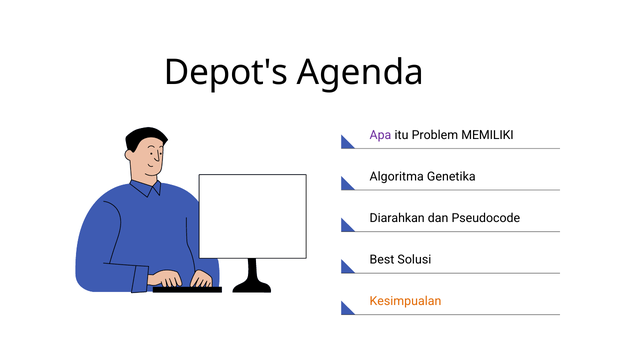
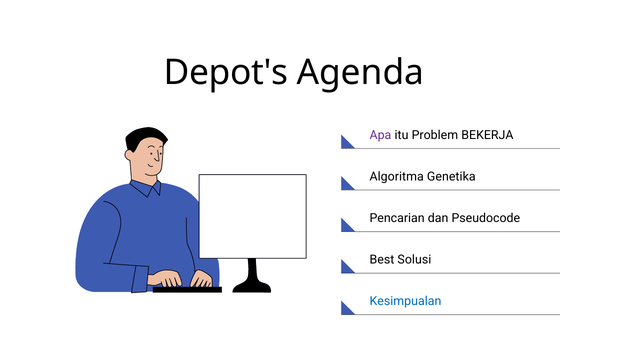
MEMILIKI: MEMILIKI -> BEKERJA
Diarahkan: Diarahkan -> Pencarian
Kesimpualan colour: orange -> blue
